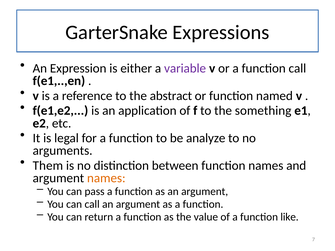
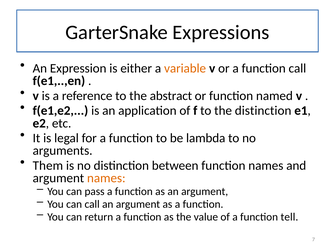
variable colour: purple -> orange
the something: something -> distinction
analyze: analyze -> lambda
like: like -> tell
